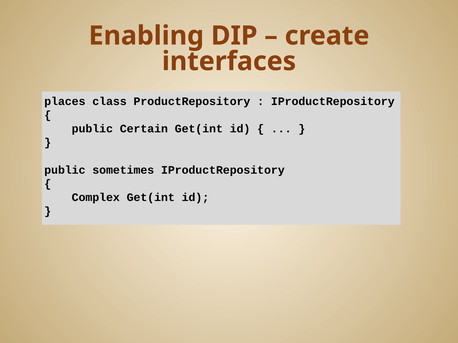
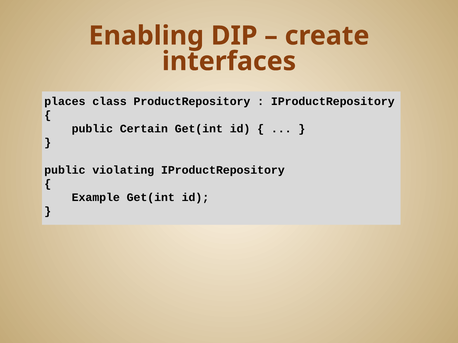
sometimes: sometimes -> violating
Complex: Complex -> Example
